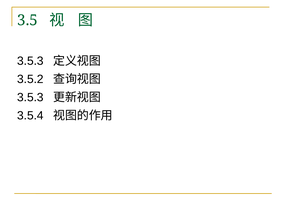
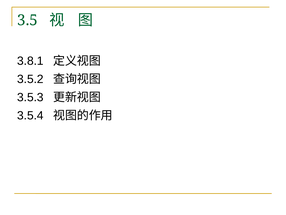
3.5.3 at (30, 61): 3.5.3 -> 3.8.1
